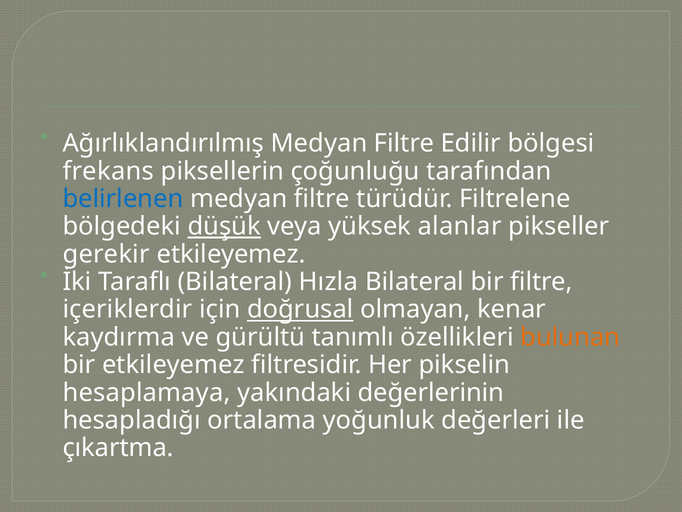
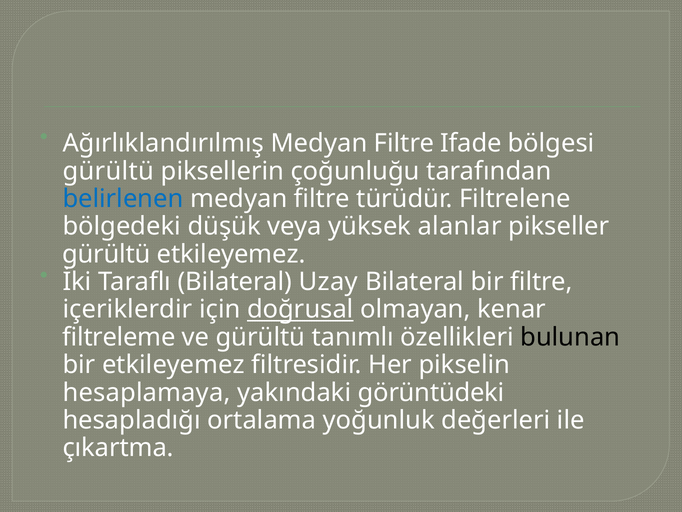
Edilir: Edilir -> Ifade
frekans at (108, 171): frekans -> gürültü
düşük underline: present -> none
gerekir at (106, 254): gerekir -> gürültü
Hızla: Hızla -> Uzay
kaydırma: kaydırma -> filtreleme
bulunan colour: orange -> black
değerlerinin: değerlerinin -> görüntüdeki
